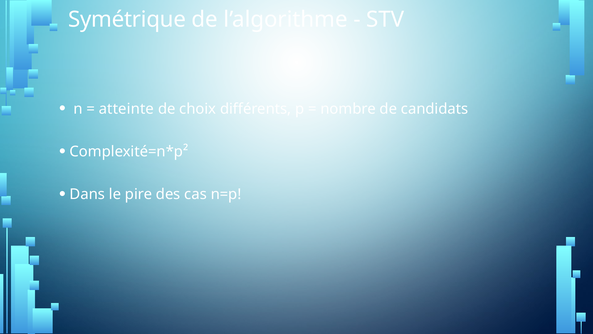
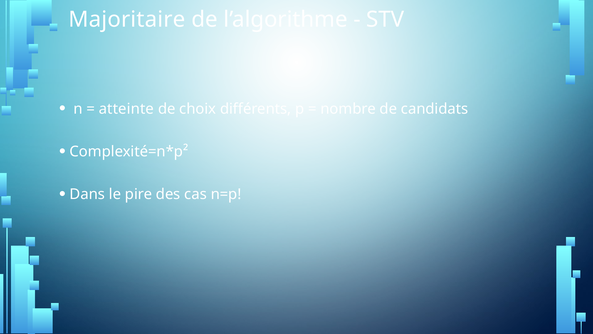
Symétrique: Symétrique -> Majoritaire
